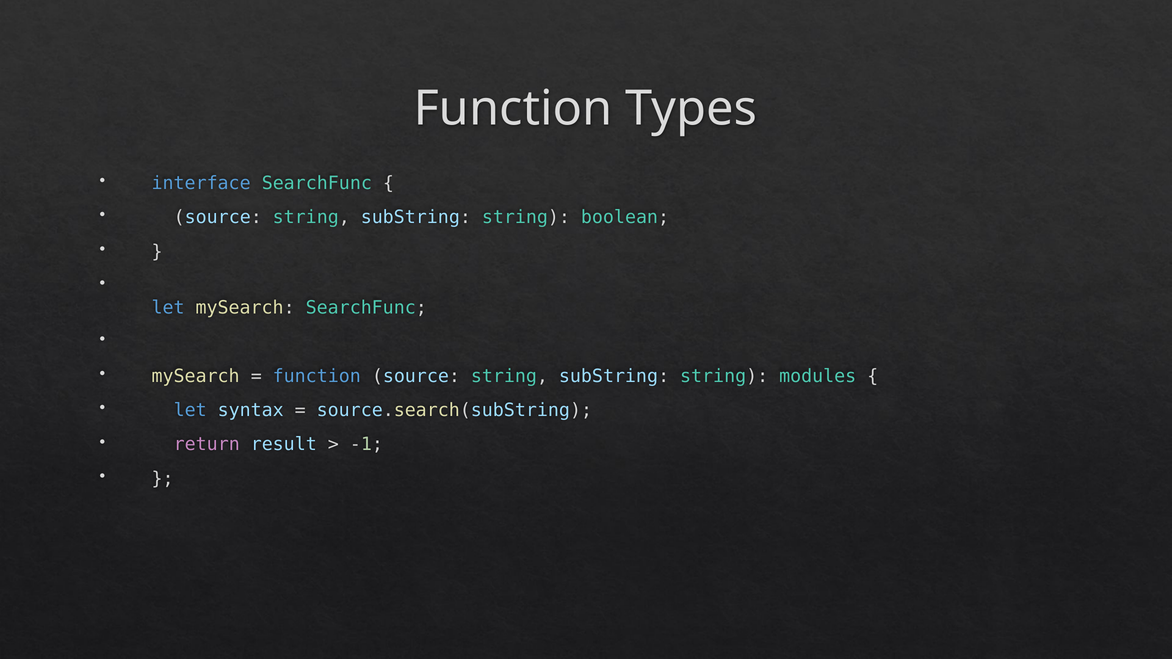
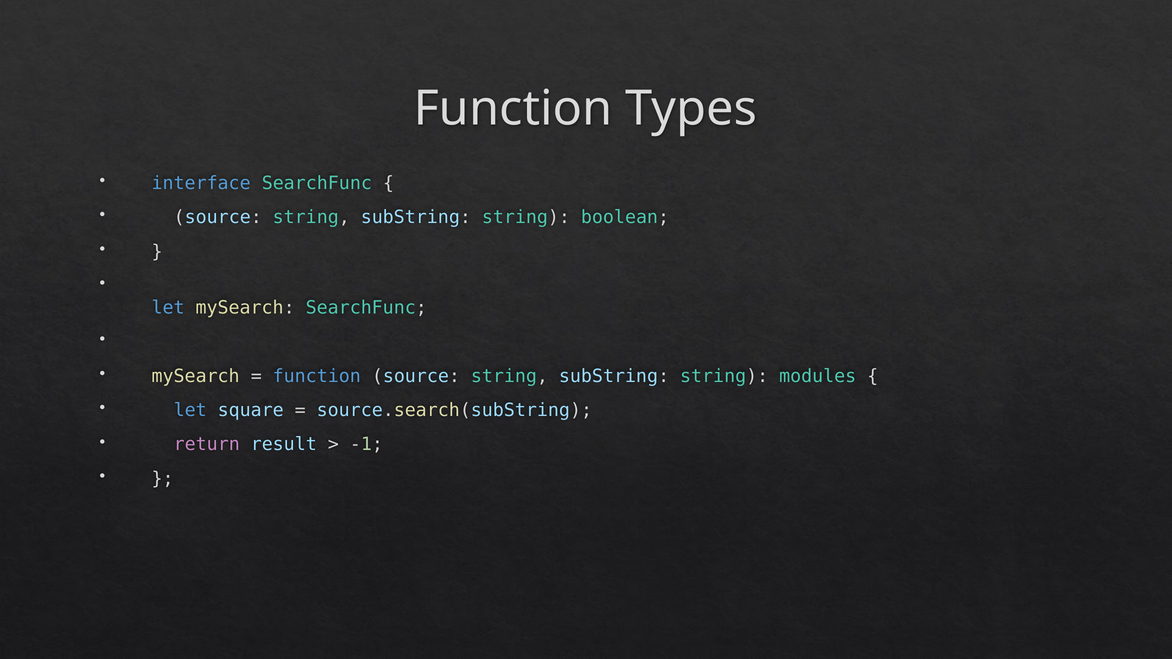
syntax: syntax -> square
